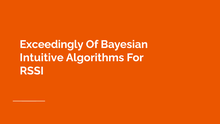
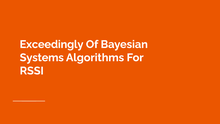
Intuitive: Intuitive -> Systems
